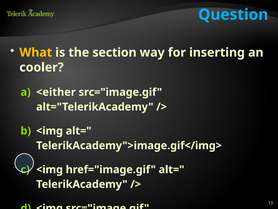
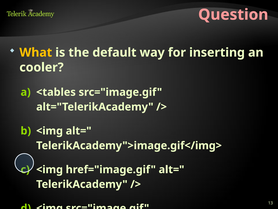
Question colour: light blue -> pink
section: section -> default
<either: <either -> <tables
